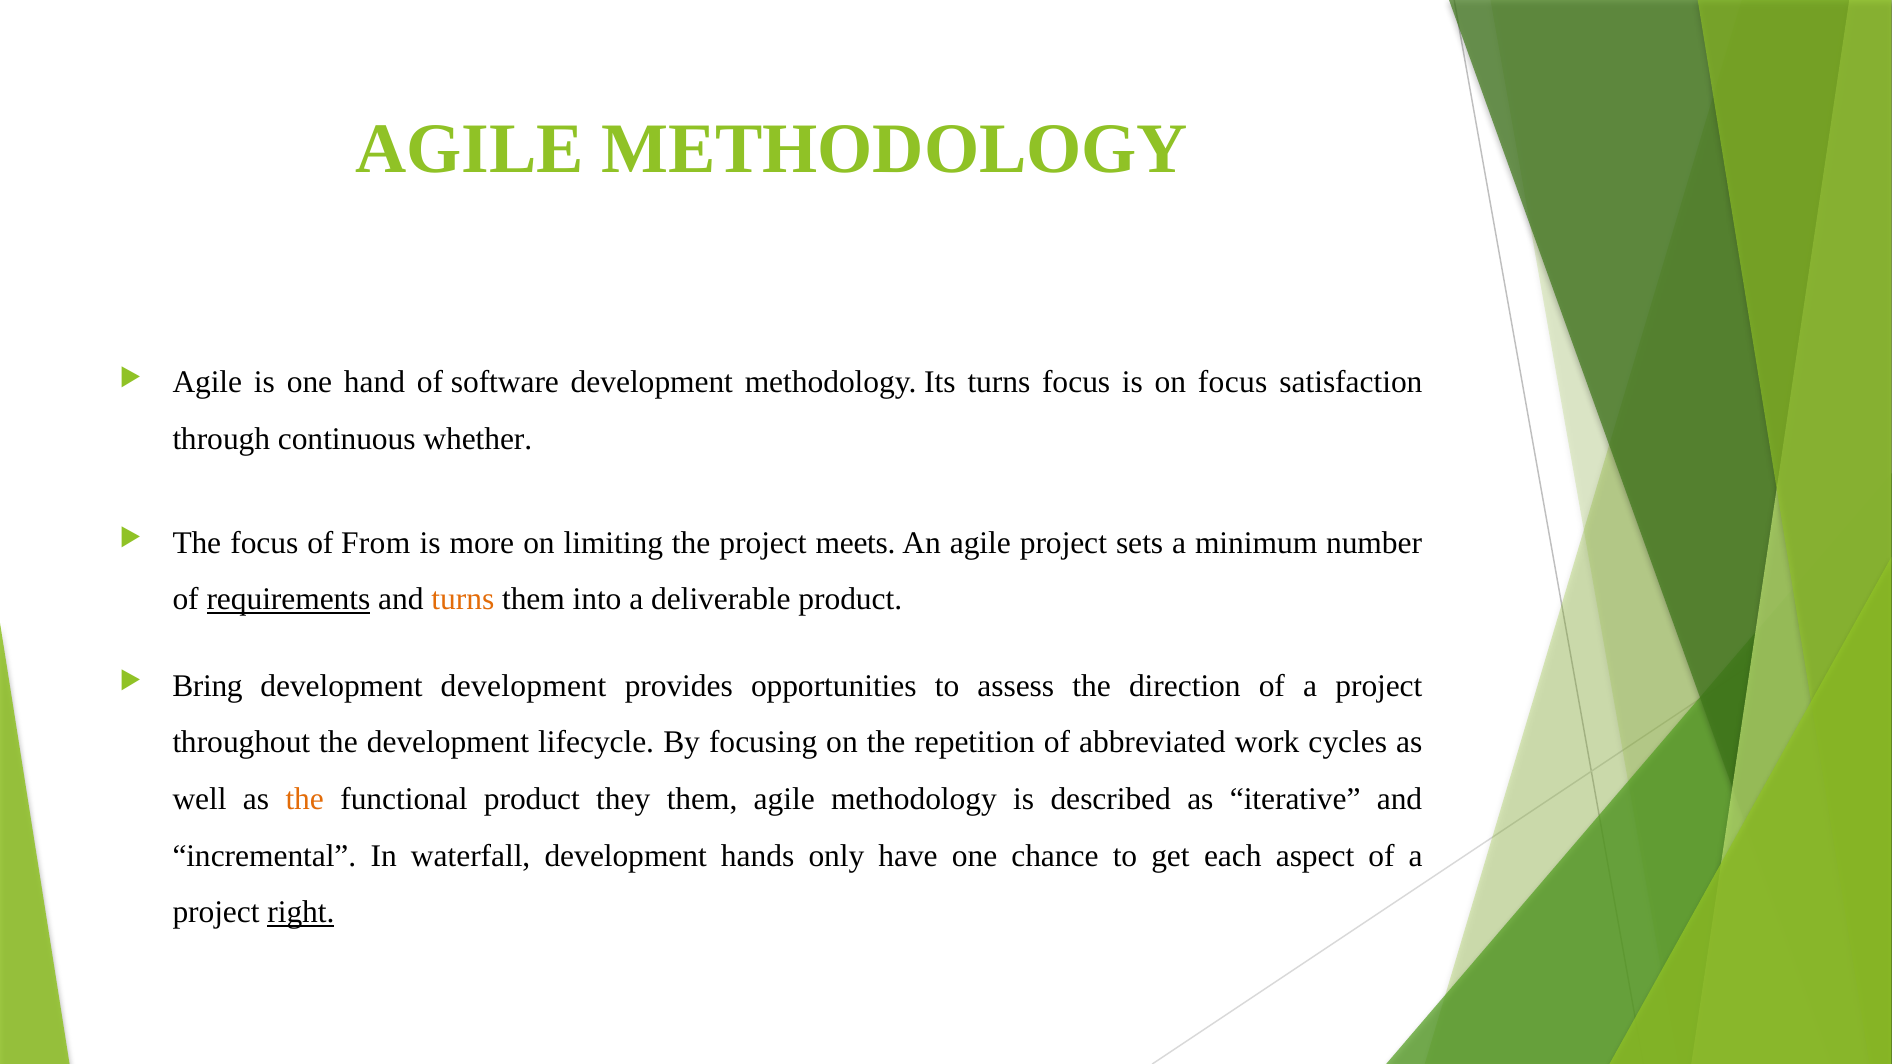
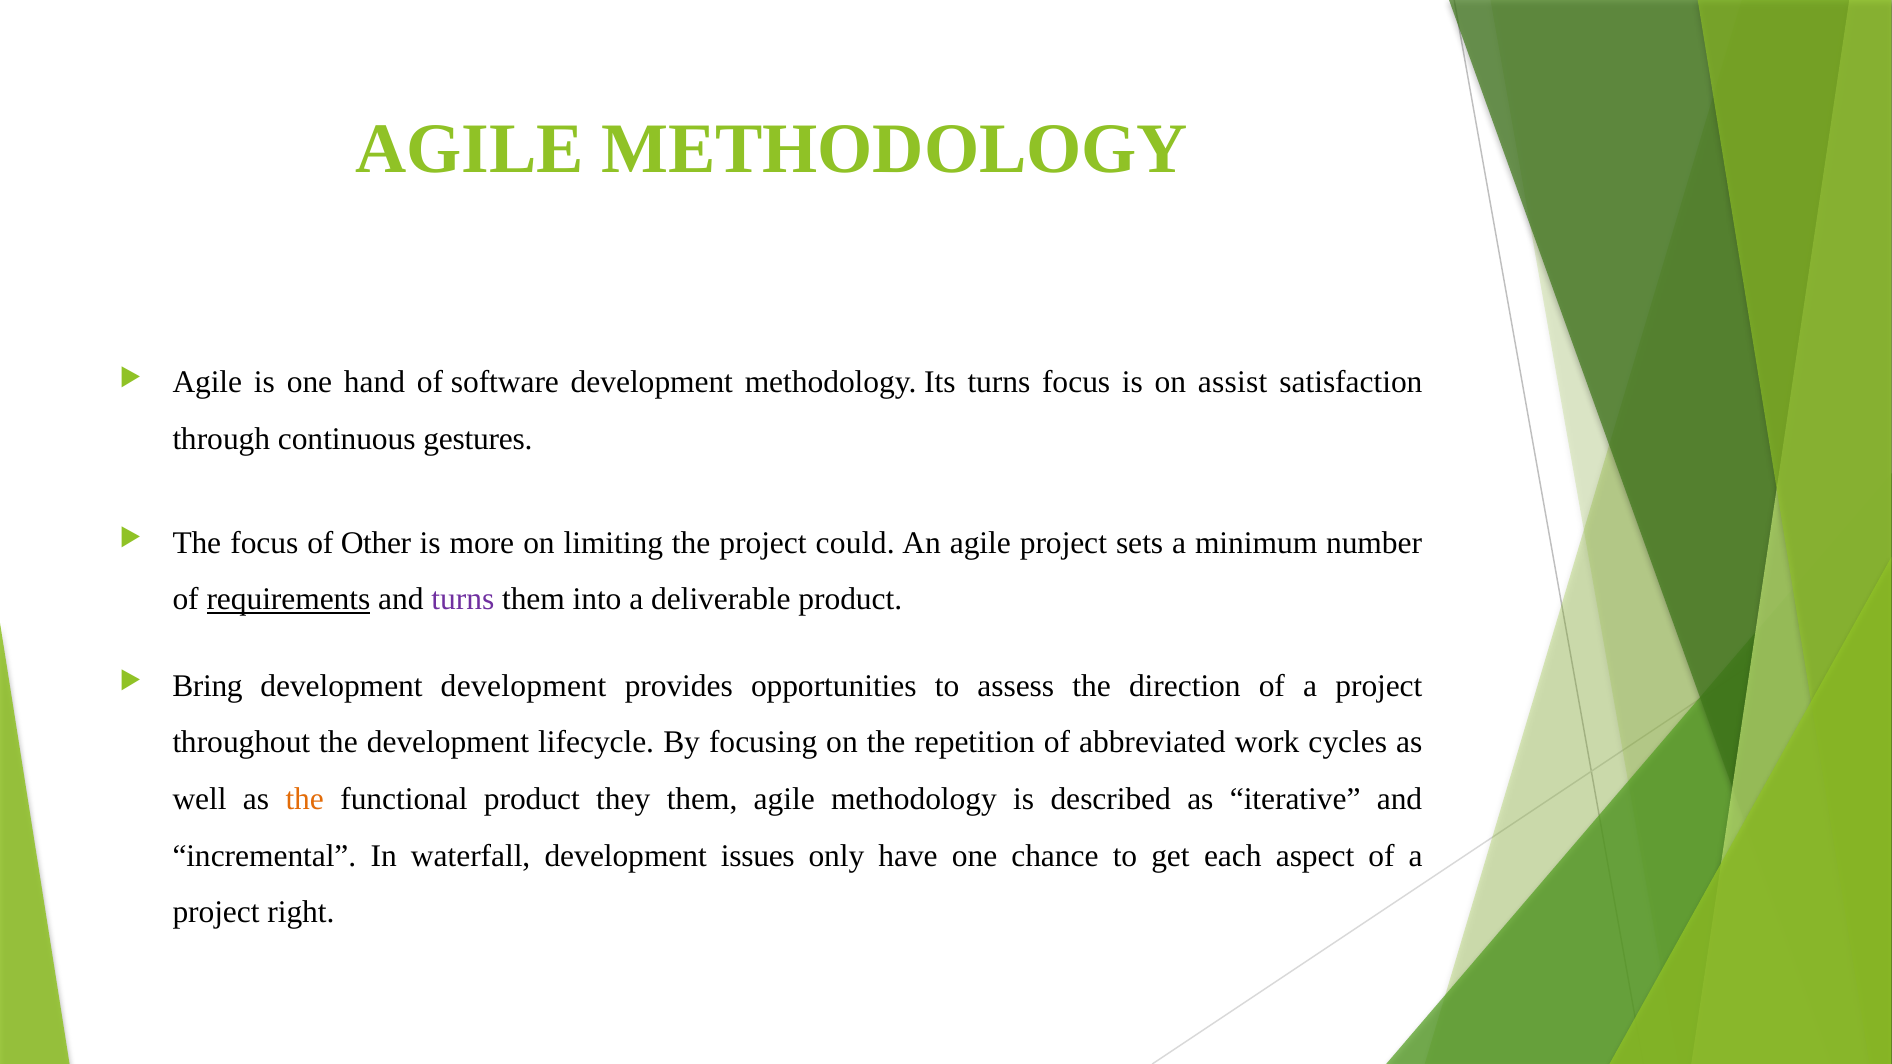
on focus: focus -> assist
whether: whether -> gestures
From: From -> Other
meets: meets -> could
turns at (463, 600) colour: orange -> purple
hands: hands -> issues
right underline: present -> none
